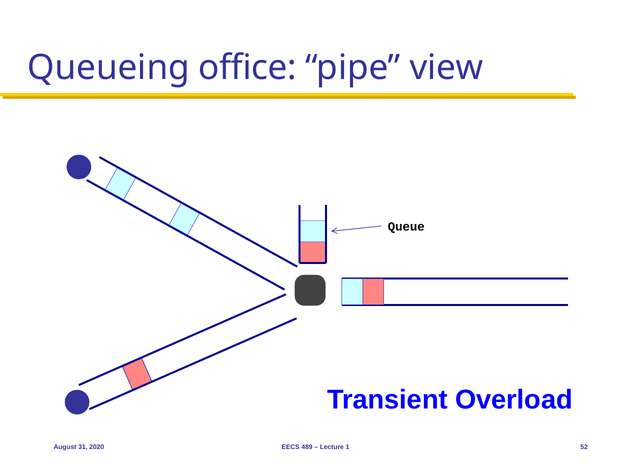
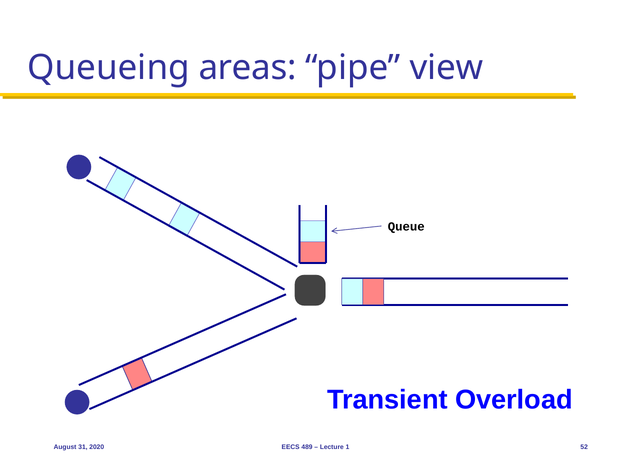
office: office -> areas
